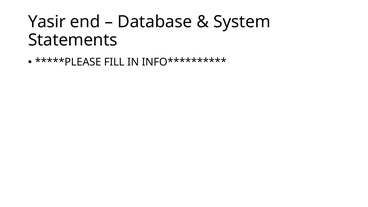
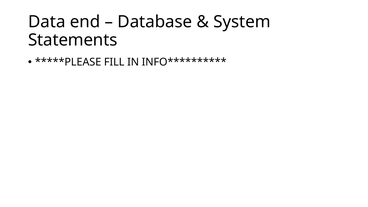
Yasir: Yasir -> Data
